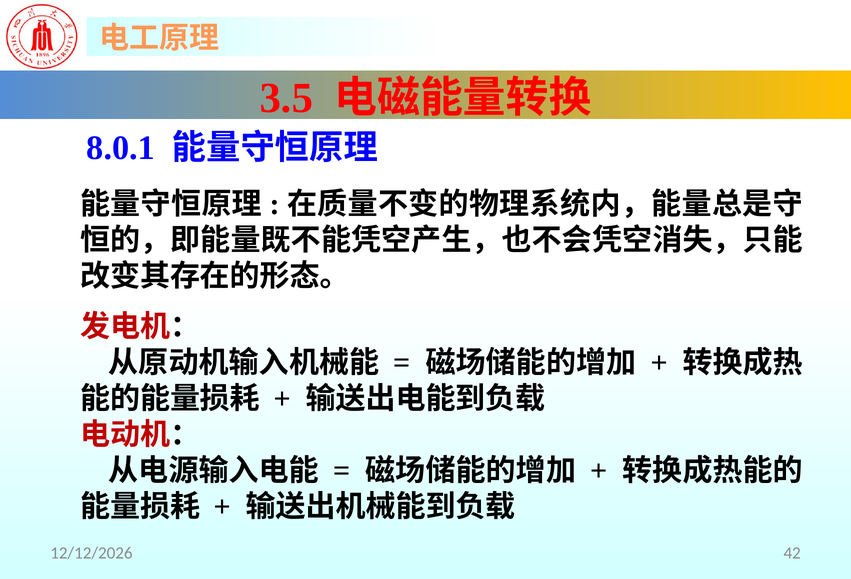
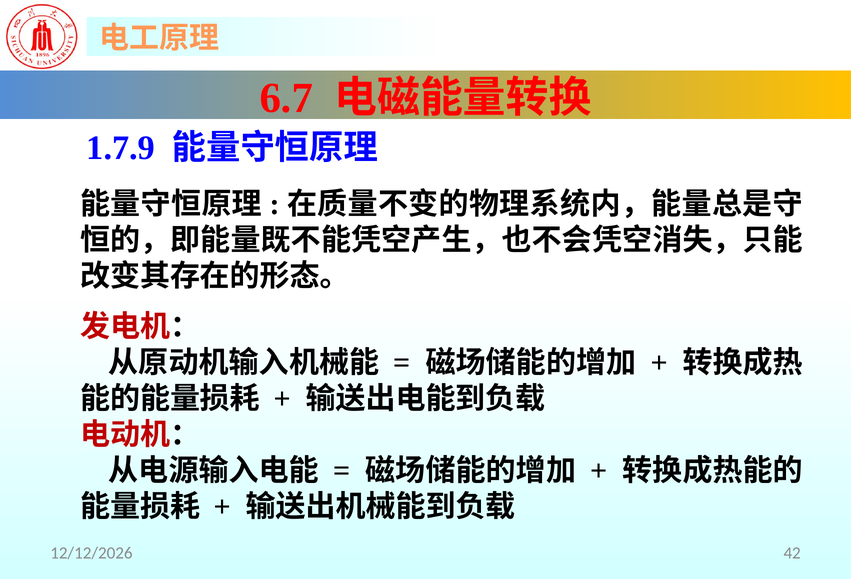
3.5: 3.5 -> 6.7
8.0.1: 8.0.1 -> 1.7.9
